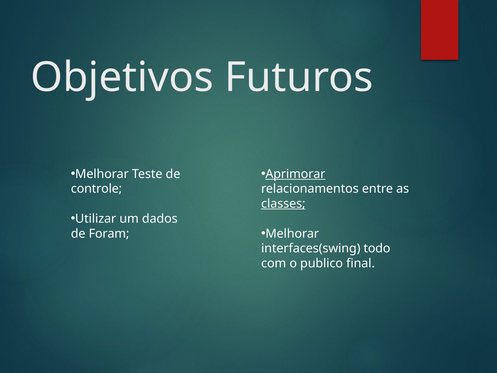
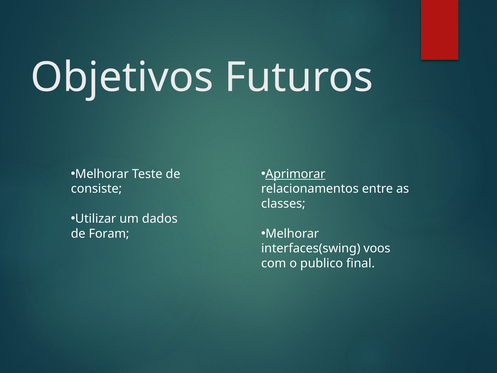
controle: controle -> consiste
classes underline: present -> none
todo: todo -> voos
